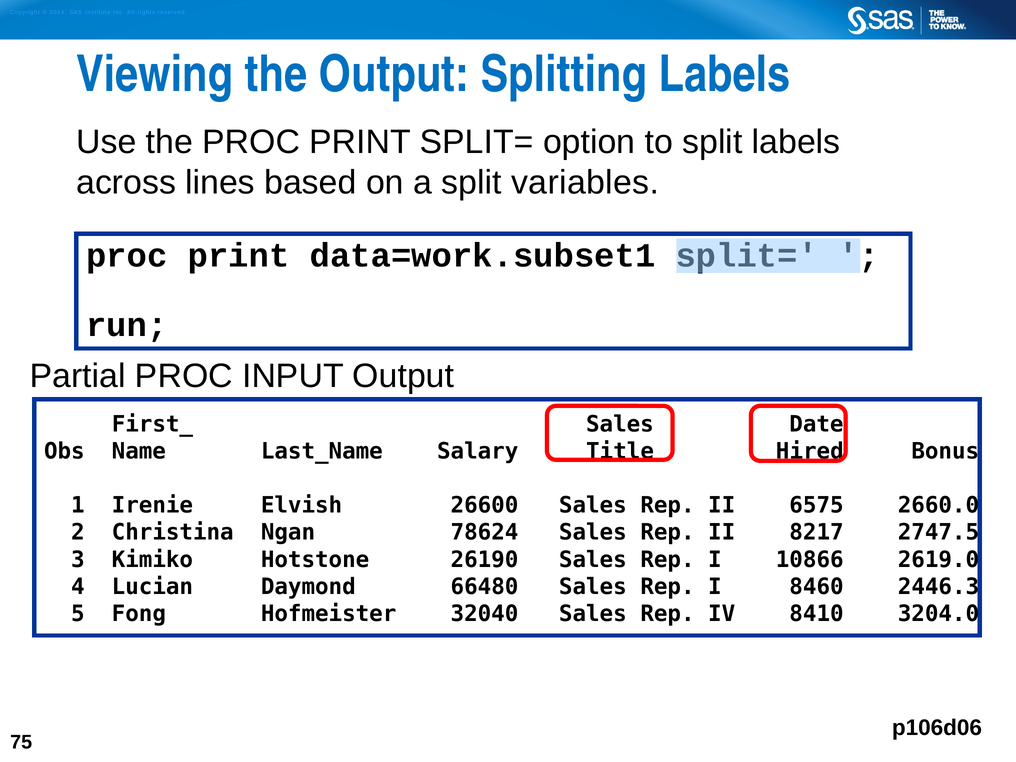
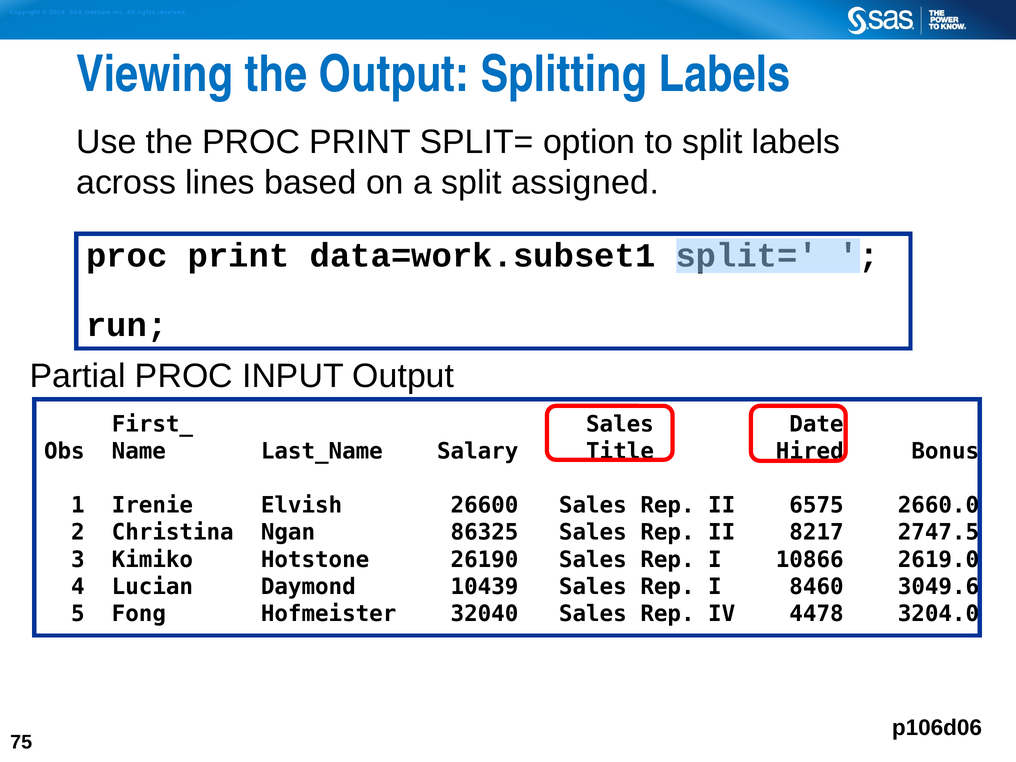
variables: variables -> assigned
78624: 78624 -> 86325
66480: 66480 -> 10439
2446.3: 2446.3 -> 3049.6
8410: 8410 -> 4478
